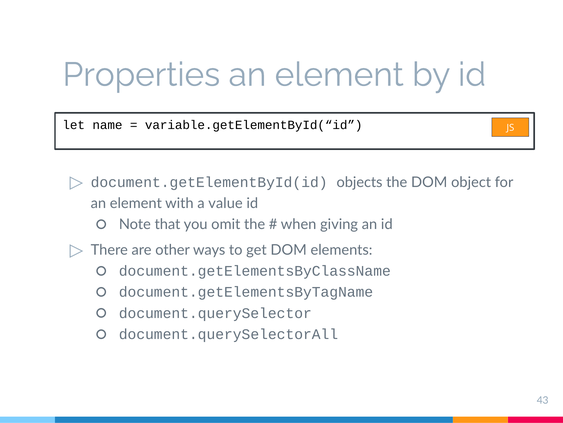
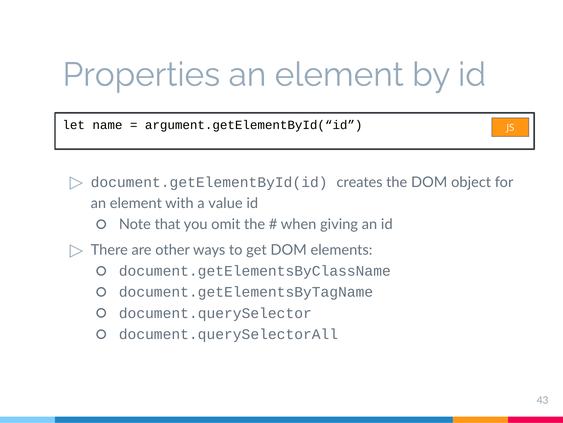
variable.getElementById(“id: variable.getElementById(“id -> argument.getElementById(“id
objects: objects -> creates
